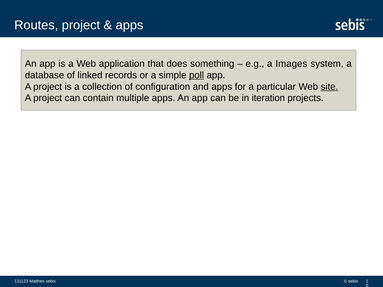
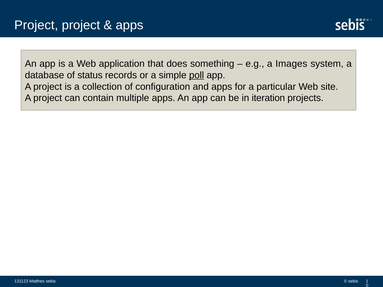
Routes at (36, 25): Routes -> Project
linked: linked -> status
site underline: present -> none
